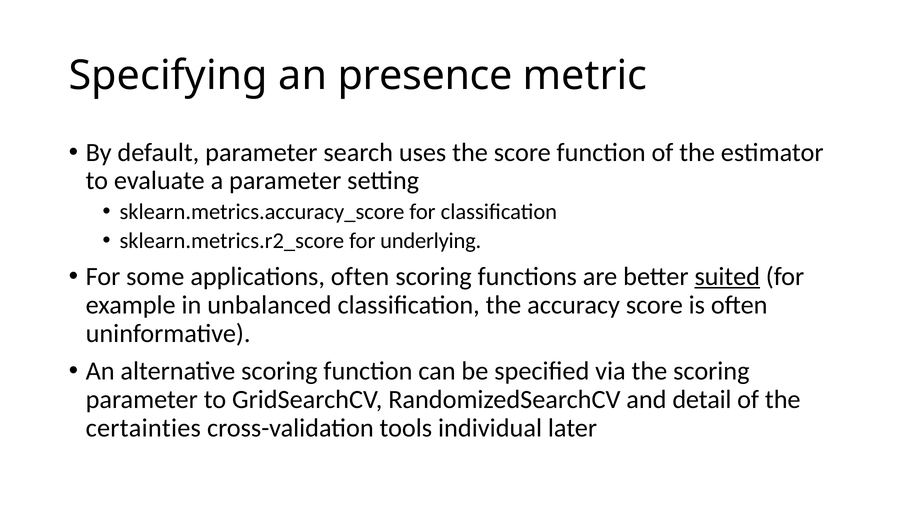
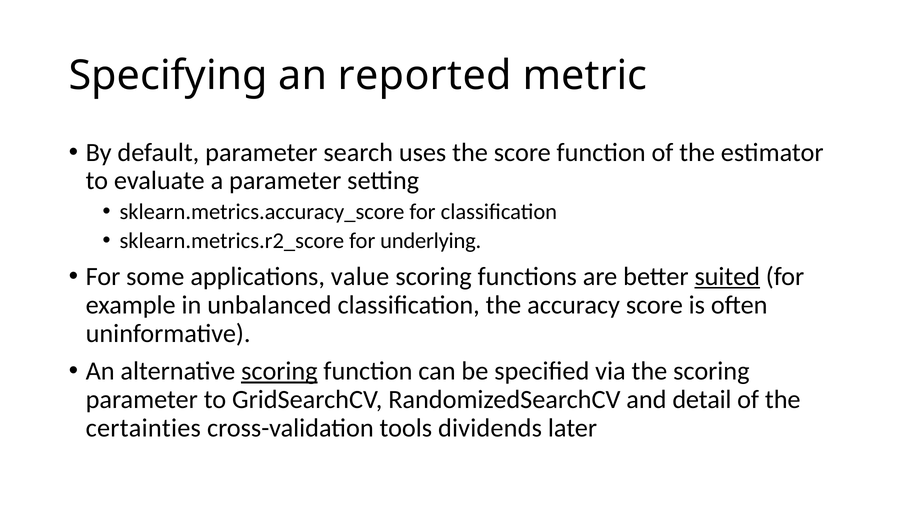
presence: presence -> reported
applications often: often -> value
scoring at (279, 371) underline: none -> present
individual: individual -> dividends
